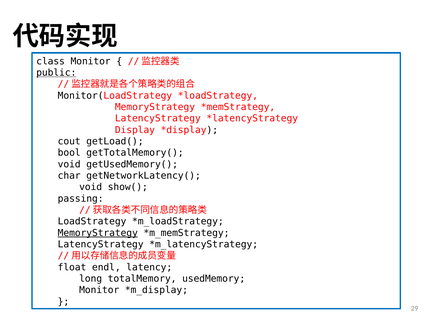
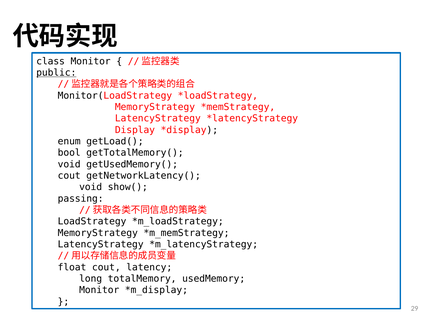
cout: cout -> enum
char at (69, 176): char -> cout
MemoryStrategy at (98, 233) underline: present -> none
float endl: endl -> cout
